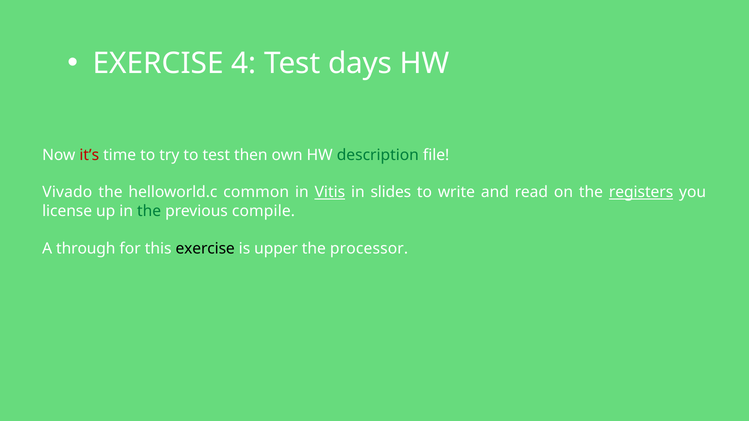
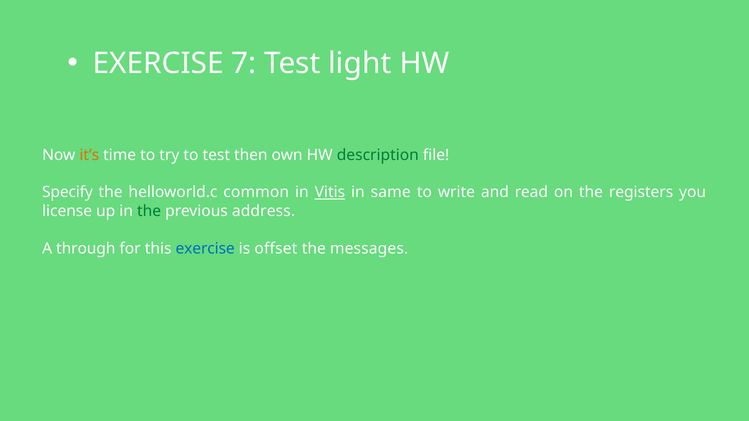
4: 4 -> 7
days: days -> light
it’s colour: red -> orange
Vivado: Vivado -> Specify
slides: slides -> same
registers underline: present -> none
compile: compile -> address
exercise at (205, 249) colour: black -> blue
upper: upper -> offset
processor: processor -> messages
